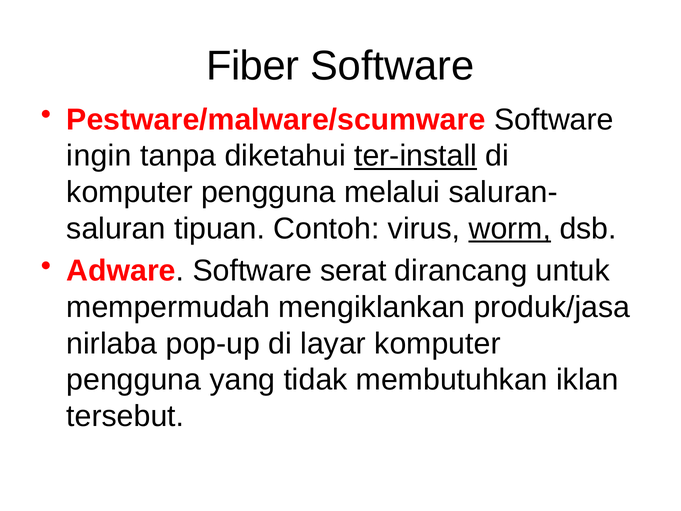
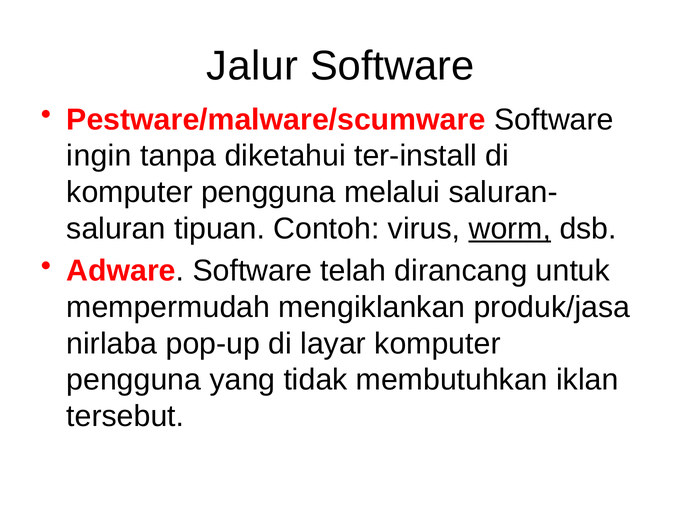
Fiber: Fiber -> Jalur
ter-install underline: present -> none
serat: serat -> telah
